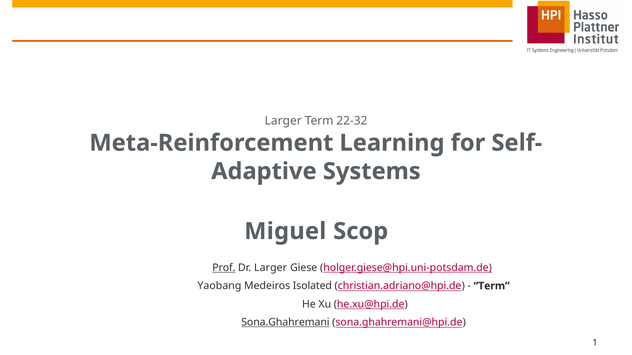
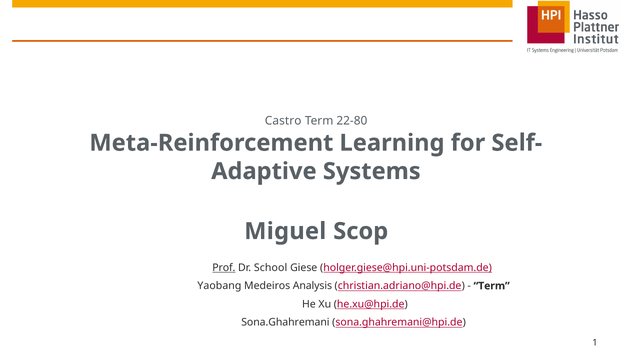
Larger at (283, 121): Larger -> Castro
22-32: 22-32 -> 22-80
Dr Larger: Larger -> School
Isolated: Isolated -> Analysis
Sona.Ghahremani underline: present -> none
